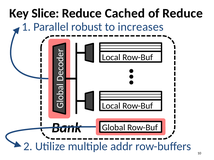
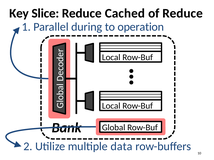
robust: robust -> during
increases: increases -> operation
addr: addr -> data
